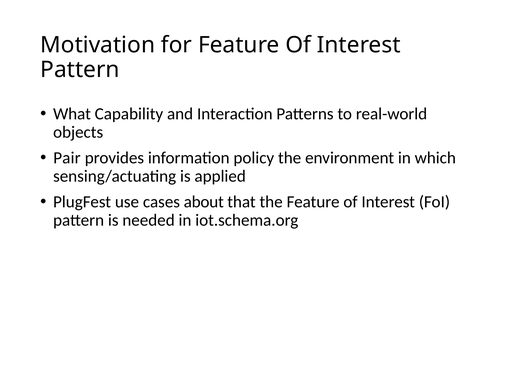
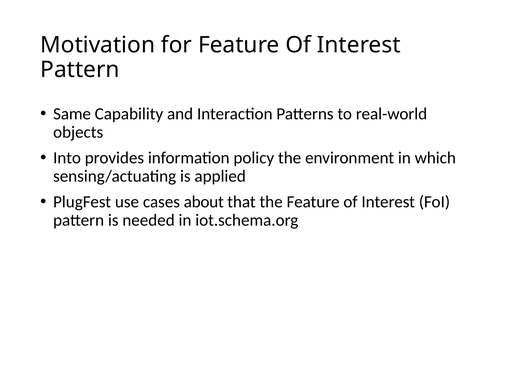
What: What -> Same
Pair: Pair -> Into
